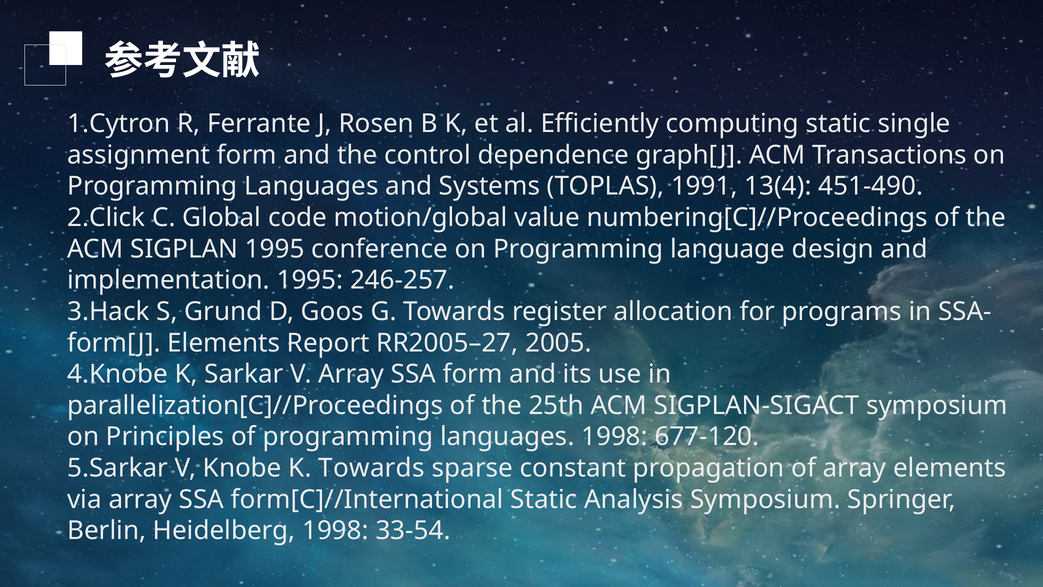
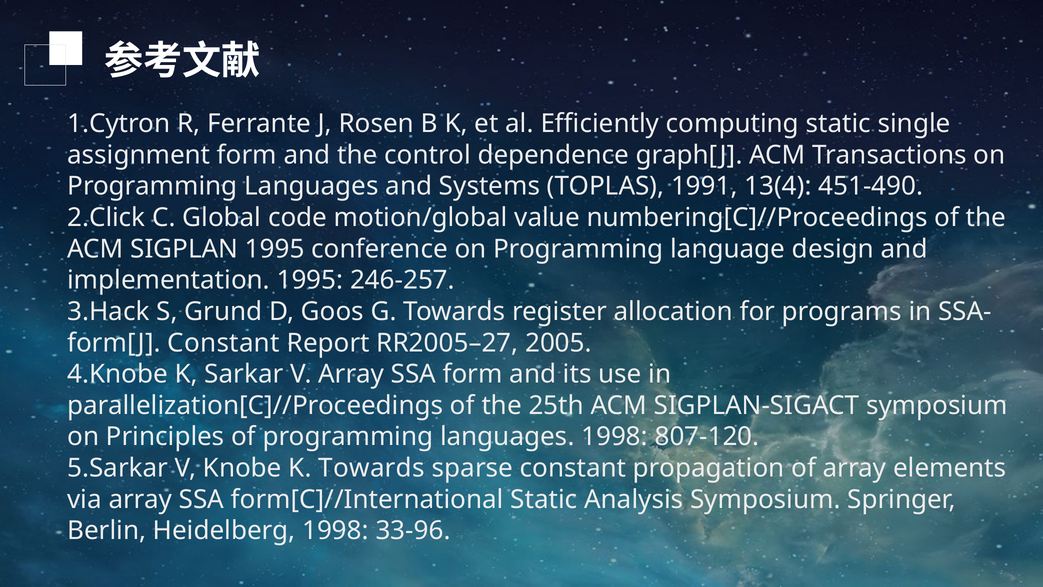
Elements at (224, 343): Elements -> Constant
677-120: 677-120 -> 807-120
33-54: 33-54 -> 33-96
